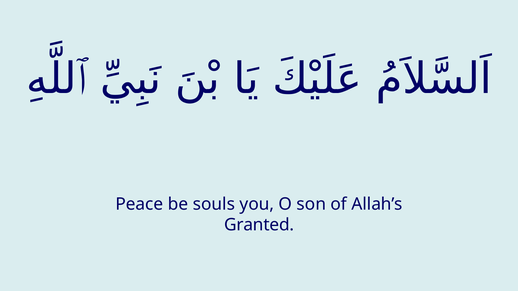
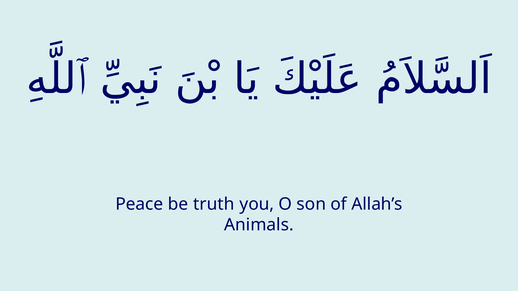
souls: souls -> truth
Granted: Granted -> Animals
